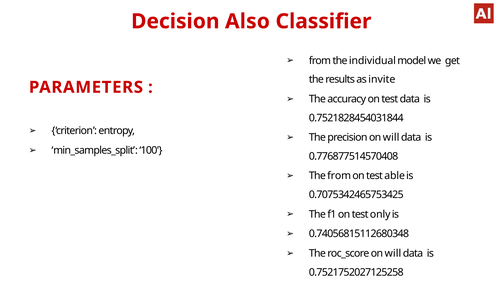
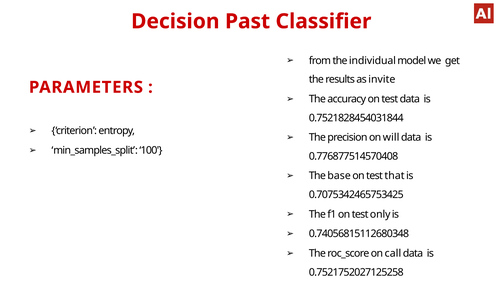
Also: Also -> Past
The from: from -> base
able: able -> that
roc_score on will: will -> call
